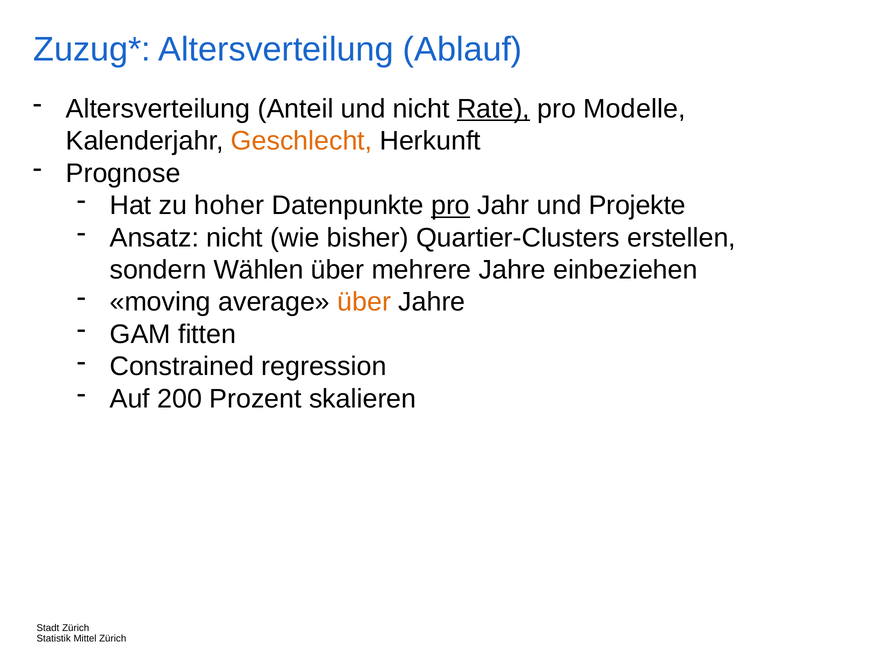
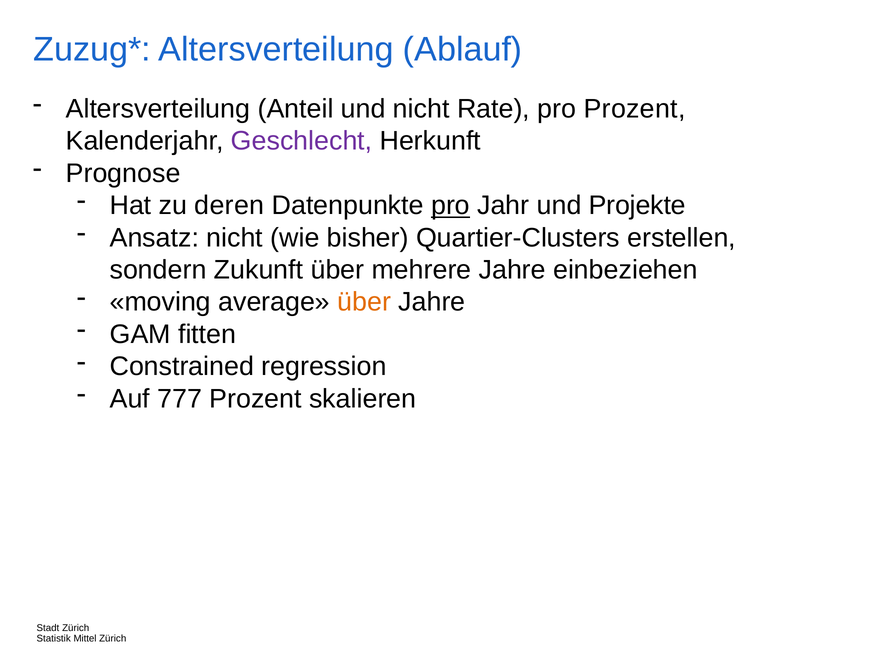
Rate underline: present -> none
pro Modelle: Modelle -> Prozent
Geschlecht colour: orange -> purple
hoher: hoher -> deren
Wählen: Wählen -> Zukunft
200: 200 -> 777
